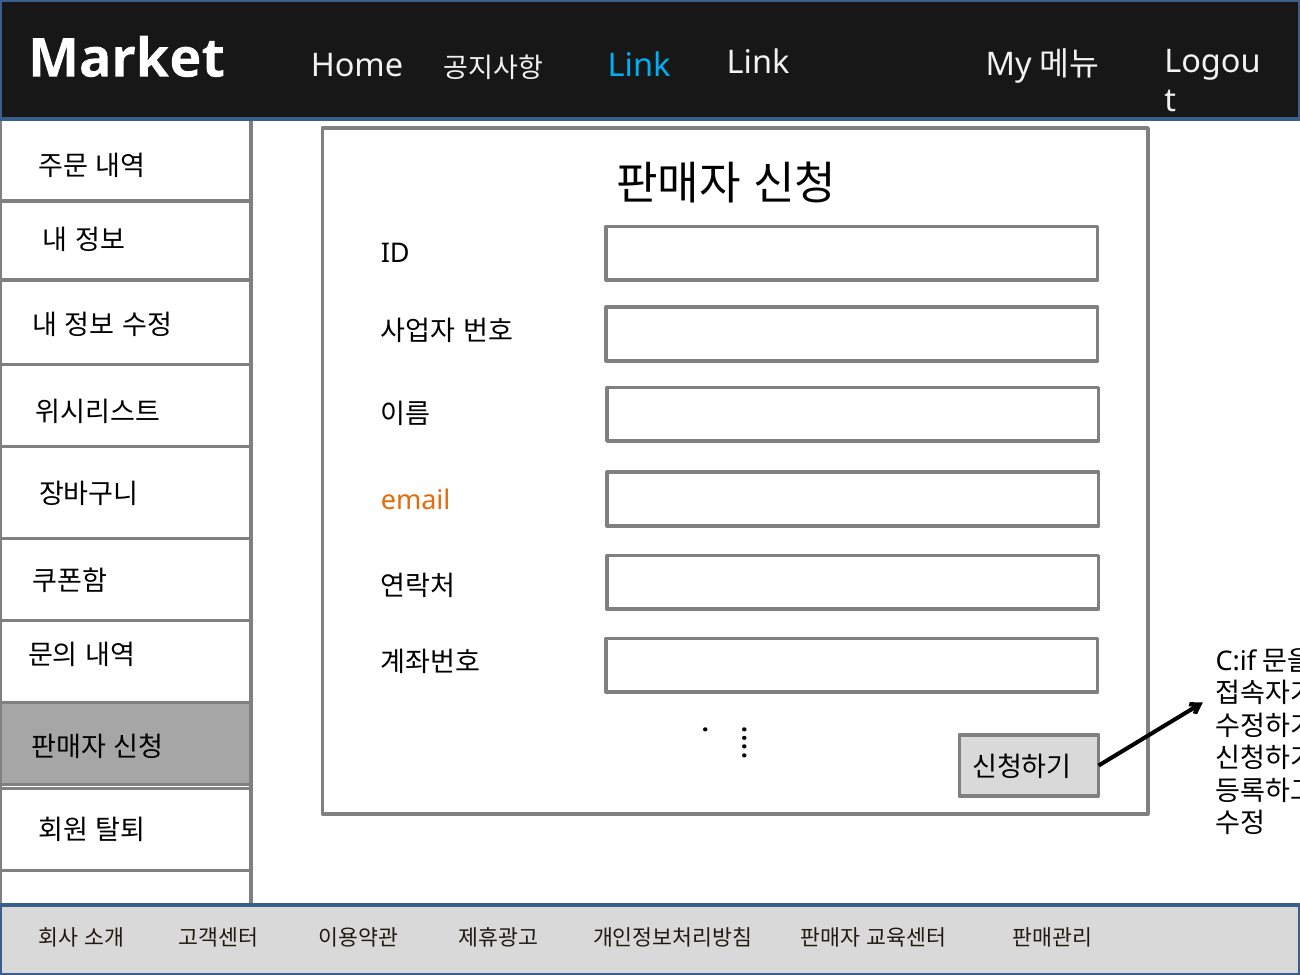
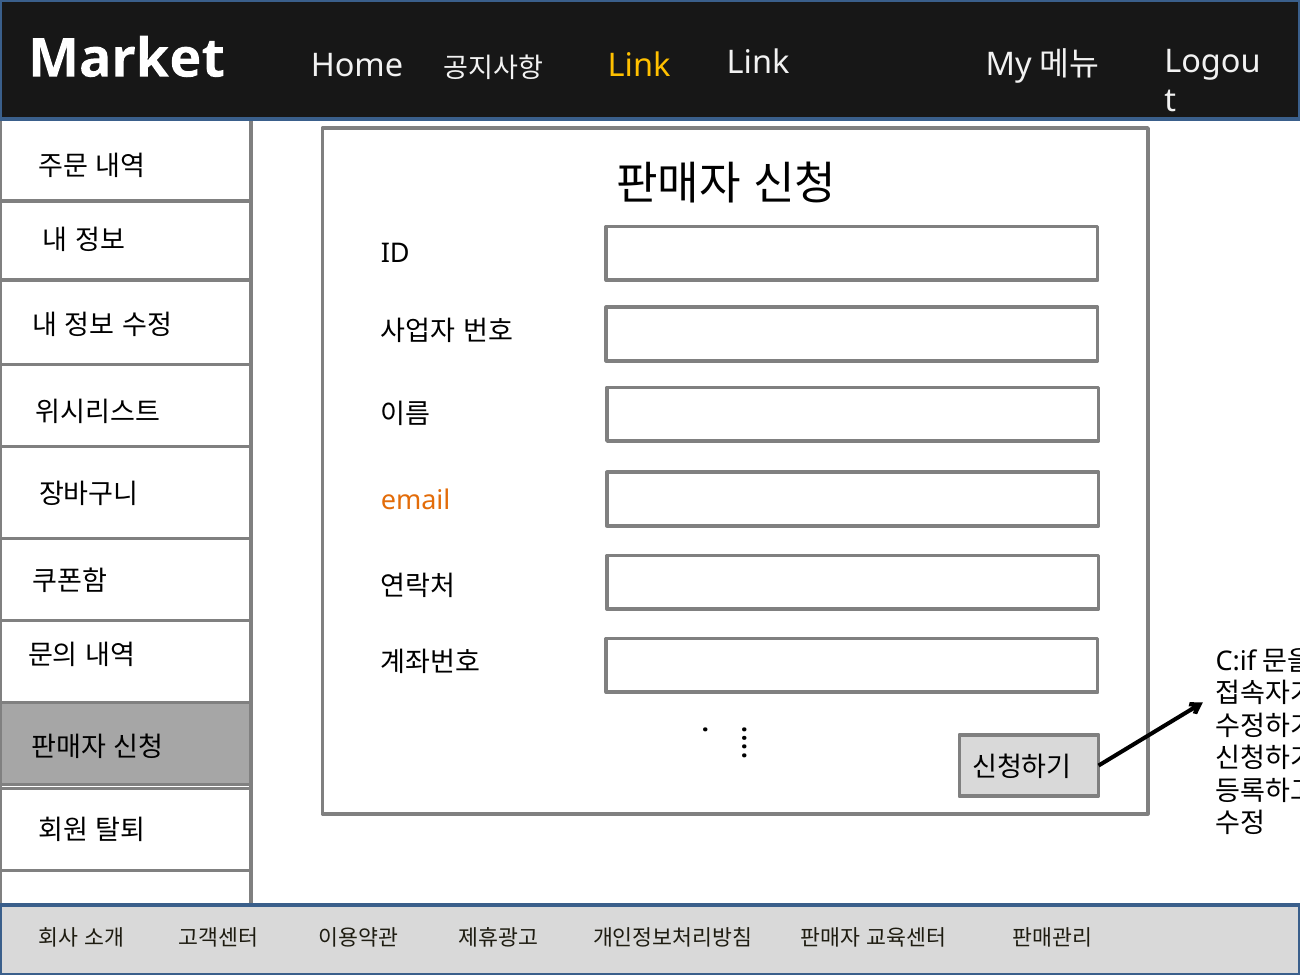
Link at (639, 65) colour: light blue -> yellow
